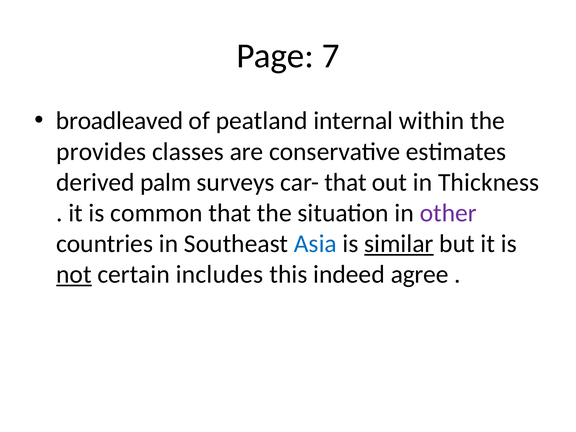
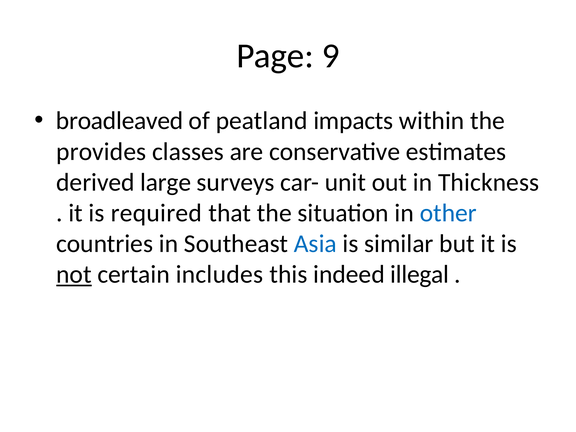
7: 7 -> 9
internal: internal -> impacts
palm: palm -> large
car- that: that -> unit
common: common -> required
other colour: purple -> blue
similar underline: present -> none
agree: agree -> illegal
